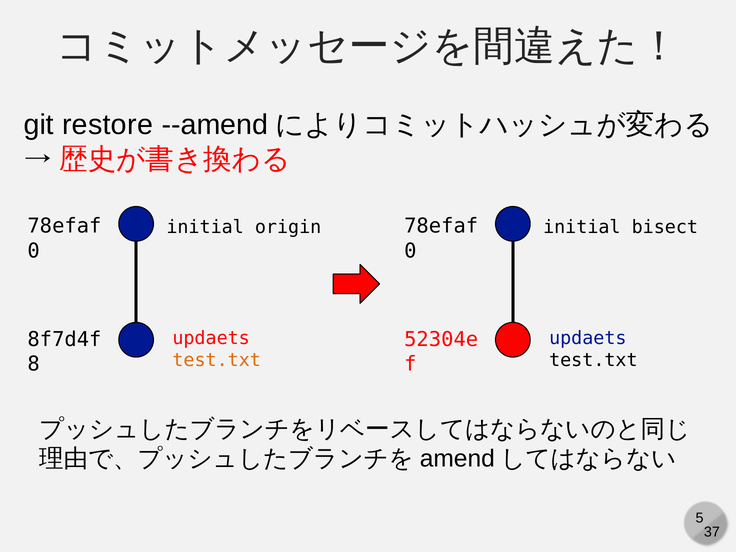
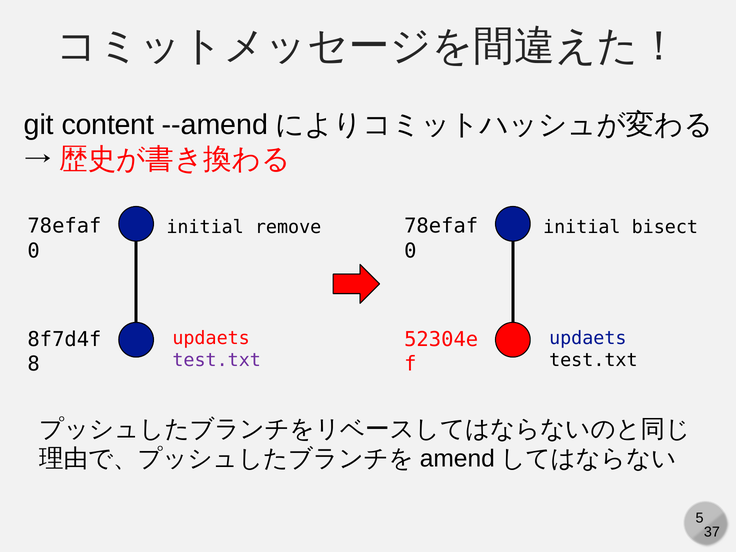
restore: restore -> content
origin: origin -> remove
test.txt at (217, 360) colour: orange -> purple
